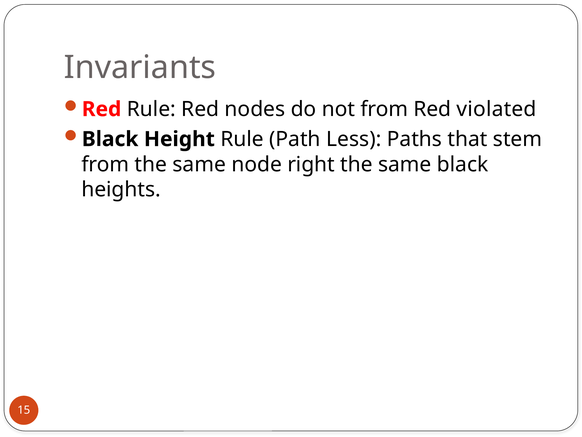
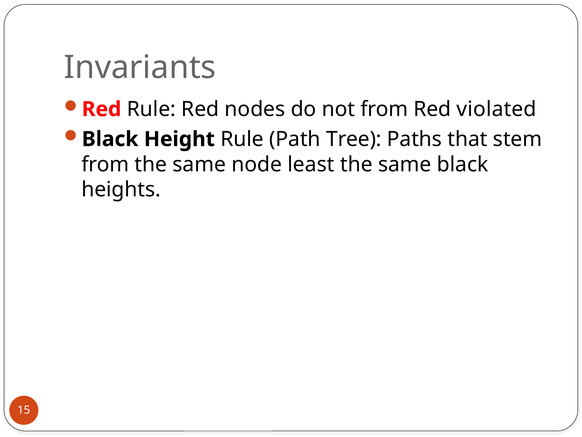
Less: Less -> Tree
right: right -> least
